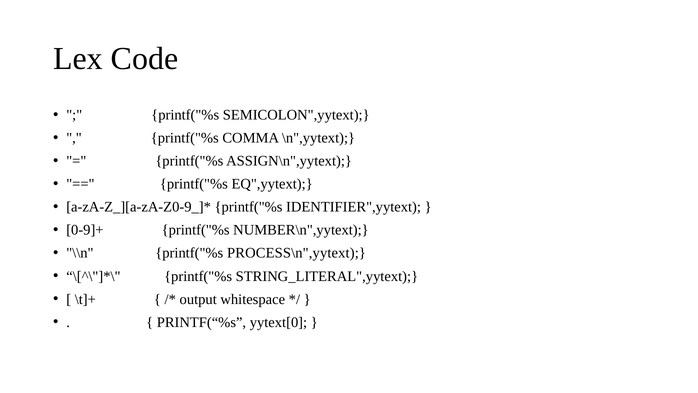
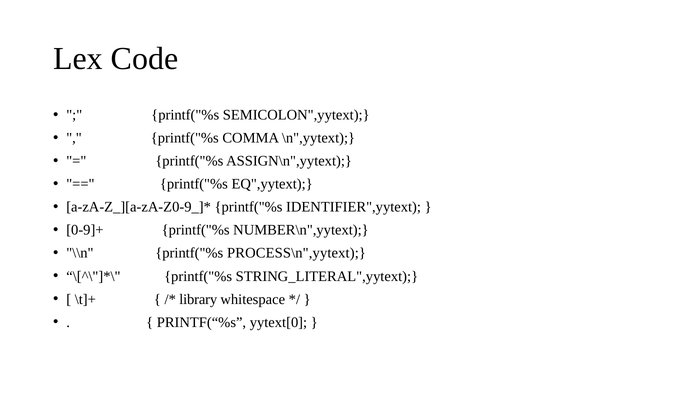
output: output -> library
